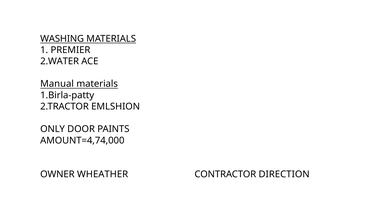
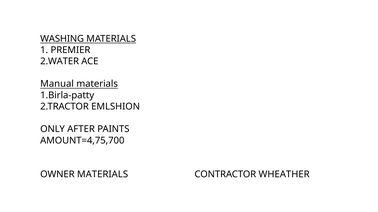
DOOR: DOOR -> AFTER
AMOUNT=4,74,000: AMOUNT=4,74,000 -> AMOUNT=4,75,700
OWNER WHEATHER: WHEATHER -> MATERIALS
DIRECTION: DIRECTION -> WHEATHER
